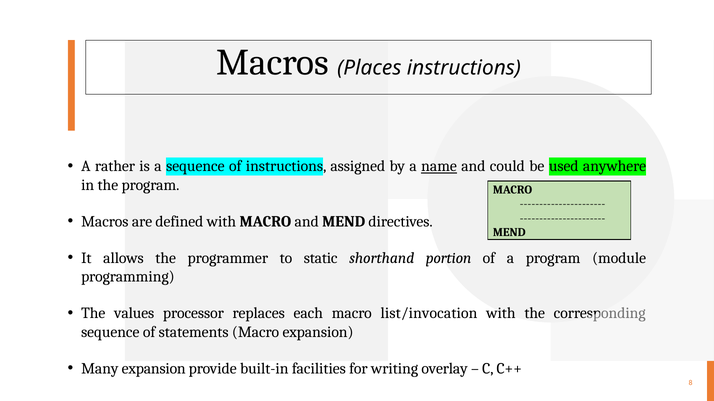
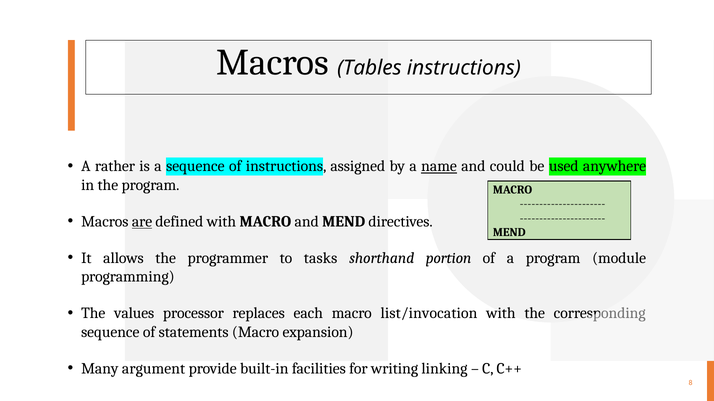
Places: Places -> Tables
are underline: none -> present
static: static -> tasks
Many expansion: expansion -> argument
overlay: overlay -> linking
